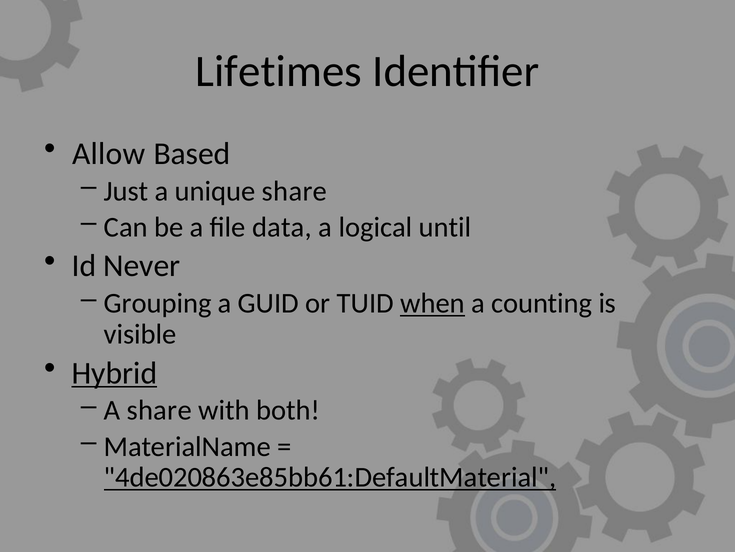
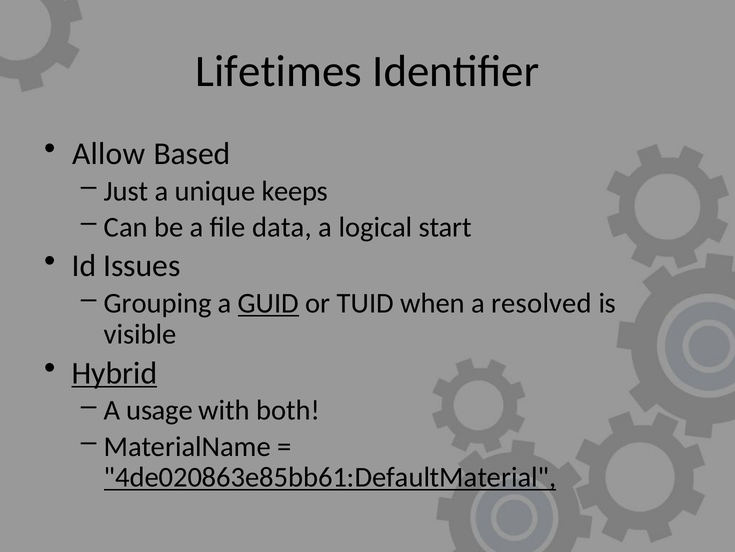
unique share: share -> keeps
until: until -> start
Never: Never -> Issues
GUID underline: none -> present
when underline: present -> none
counting: counting -> resolved
A share: share -> usage
